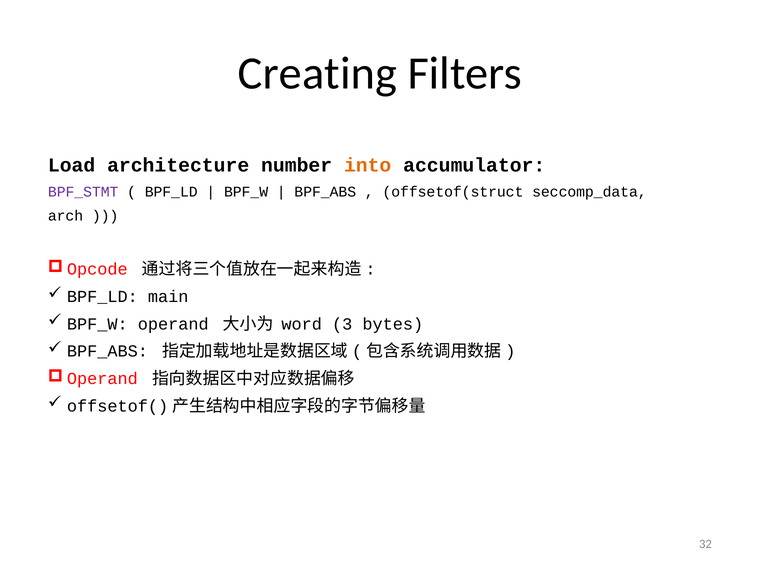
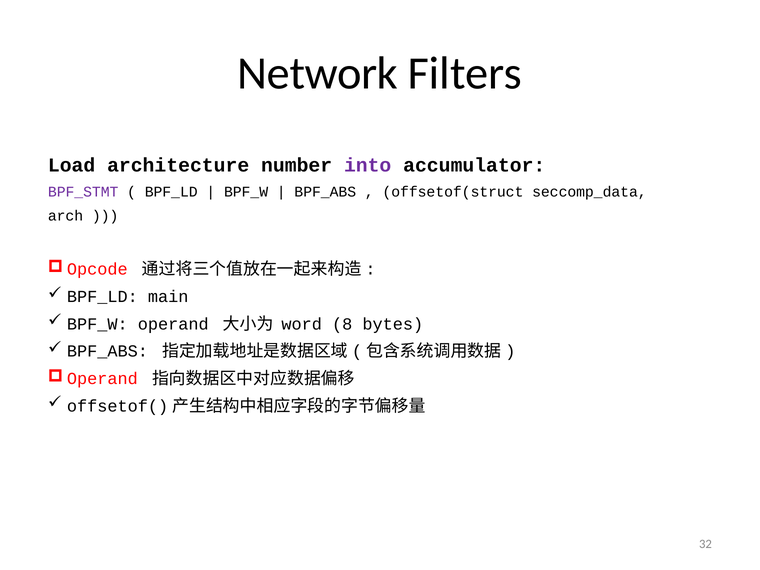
Creating: Creating -> Network
into colour: orange -> purple
3: 3 -> 8
